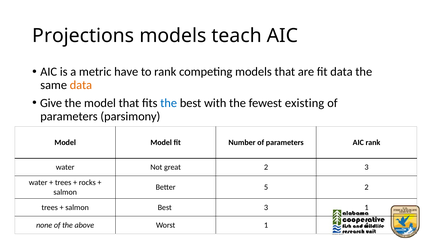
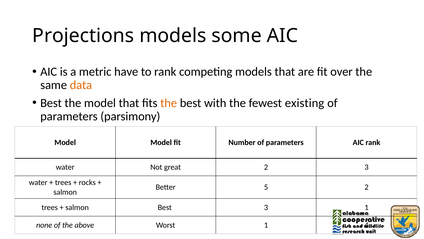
teach: teach -> some
fit data: data -> over
Give at (51, 103): Give -> Best
the at (169, 103) colour: blue -> orange
